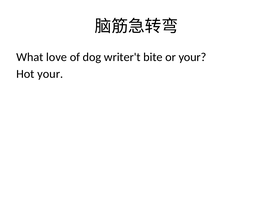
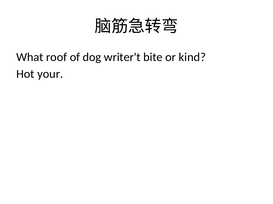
love: love -> roof
or your: your -> kind
